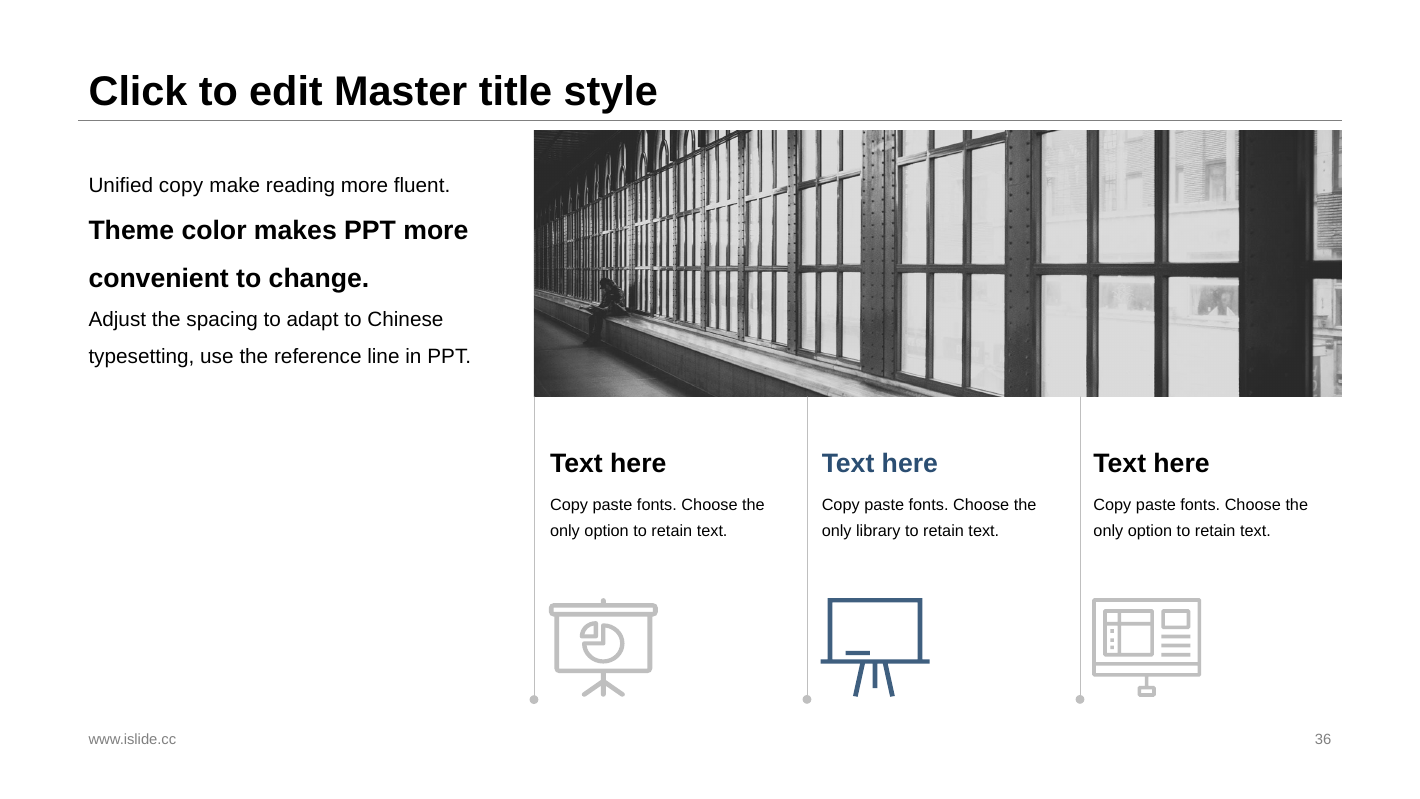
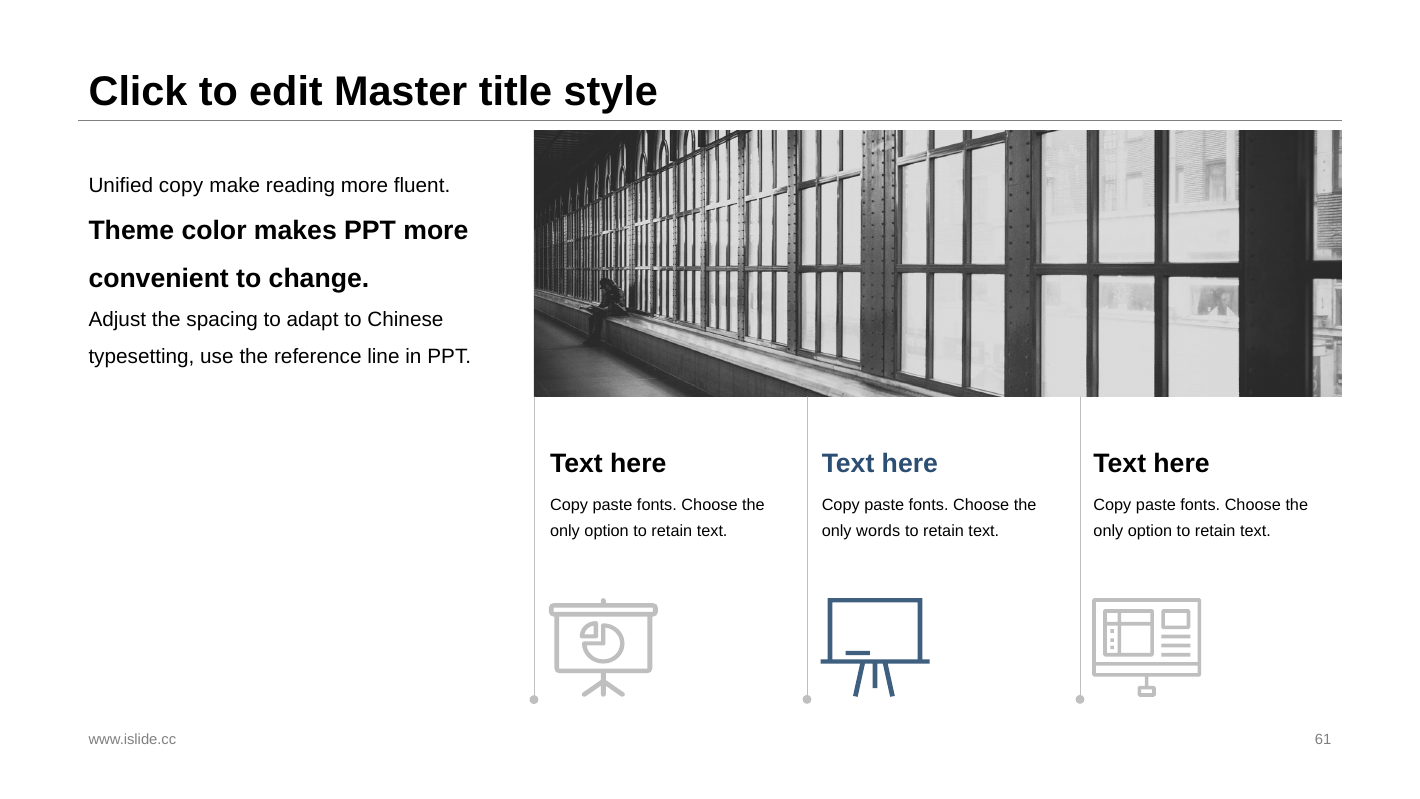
library: library -> words
36: 36 -> 61
